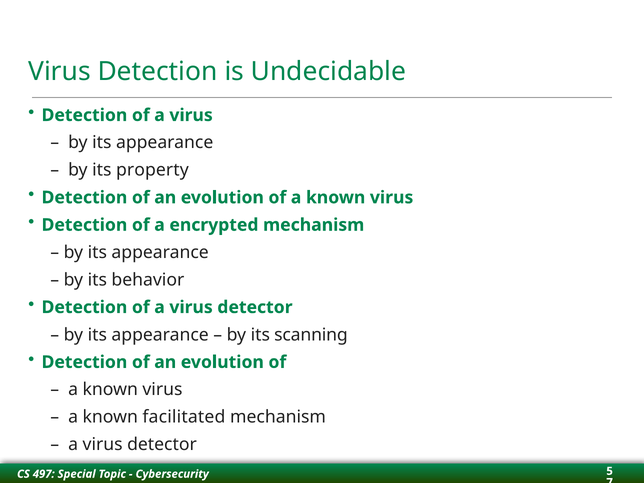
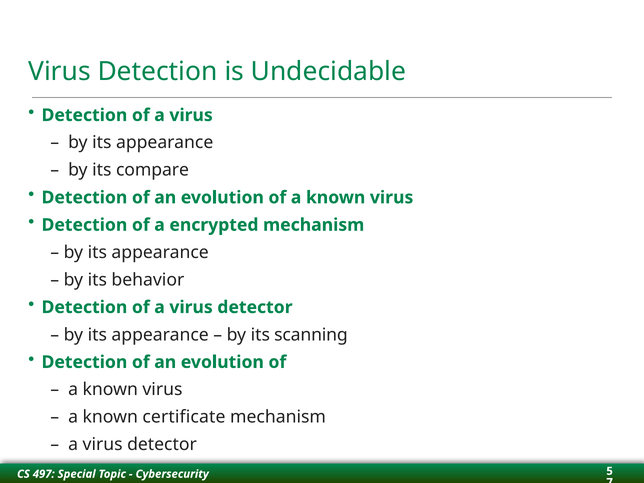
property: property -> compare
facilitated: facilitated -> certificate
